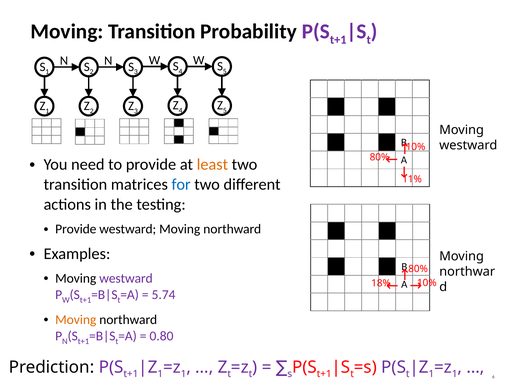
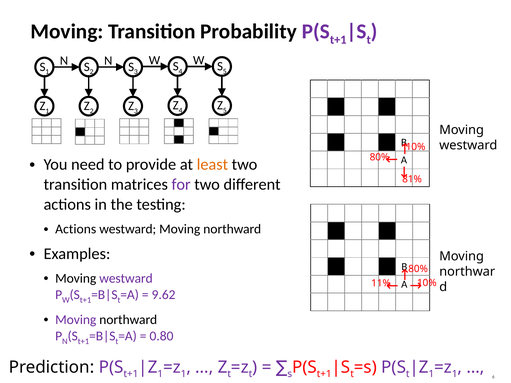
11%: 11% -> 81%
for colour: blue -> purple
Provide at (76, 229): Provide -> Actions
18%: 18% -> 11%
5.74: 5.74 -> 9.62
Moving at (76, 320) colour: orange -> purple
